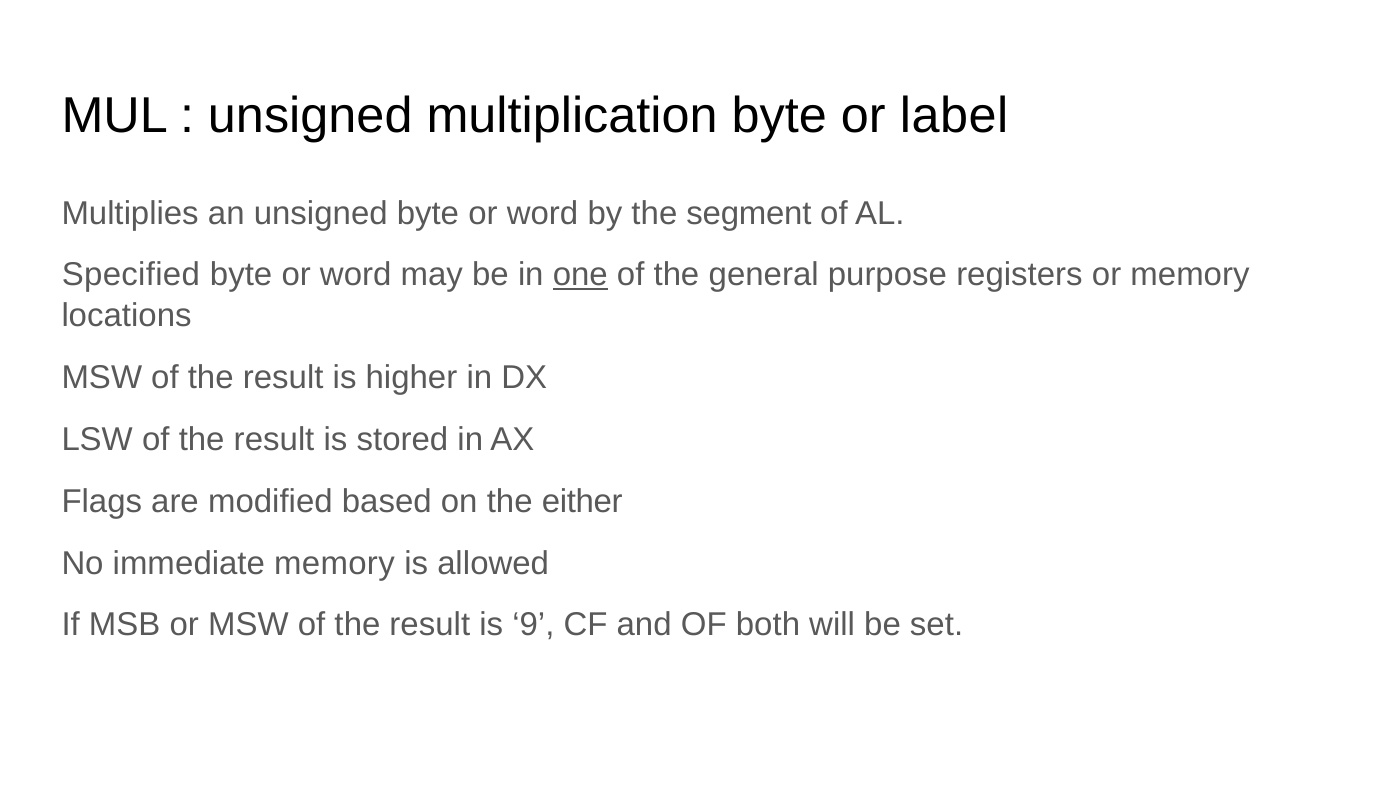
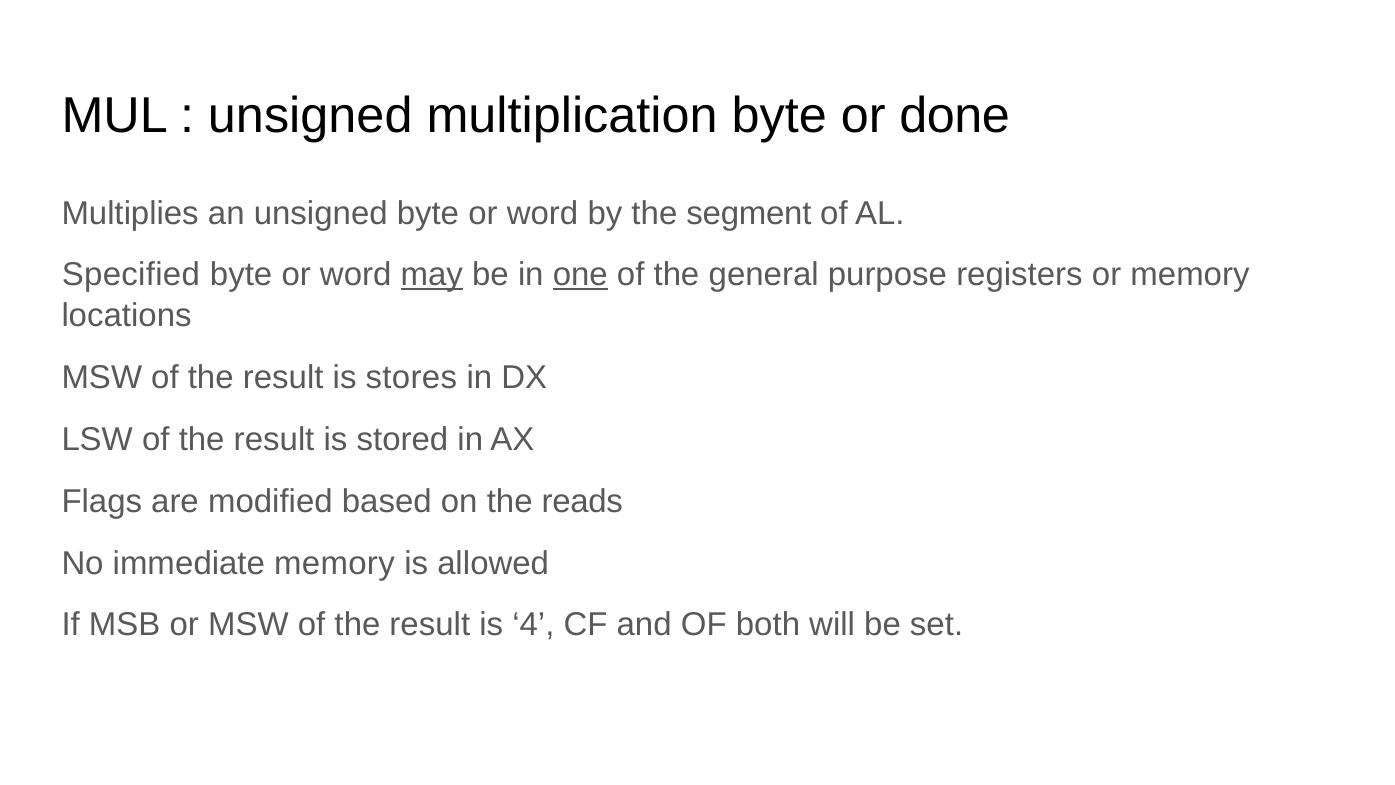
label: label -> done
may underline: none -> present
higher: higher -> stores
either: either -> reads
9: 9 -> 4
